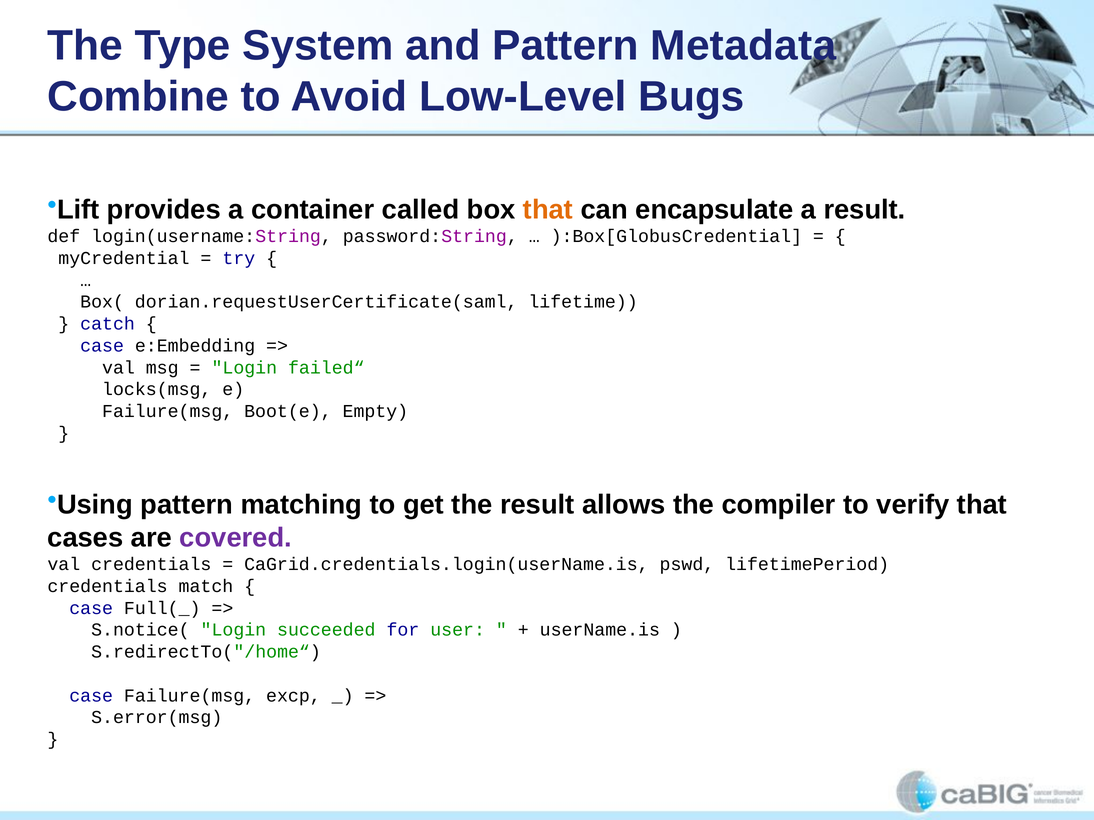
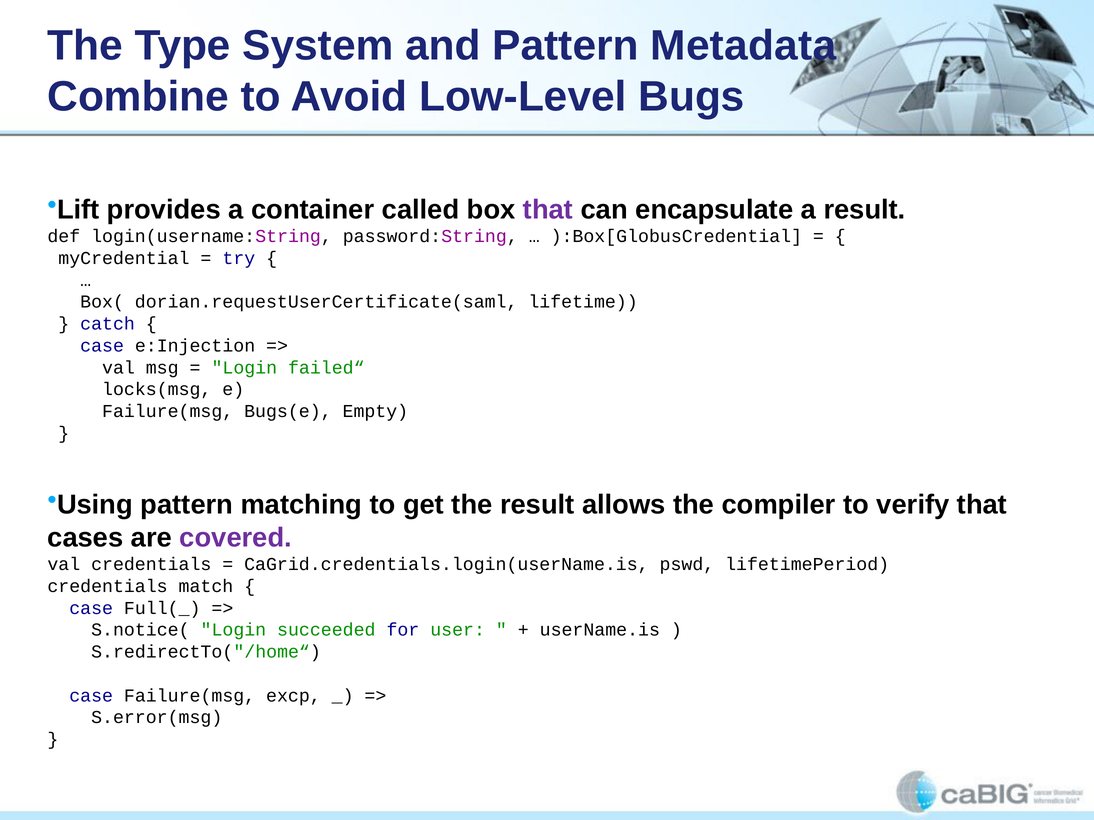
that at (548, 210) colour: orange -> purple
e:Embedding: e:Embedding -> e:Injection
Boot(e: Boot(e -> Bugs(e
